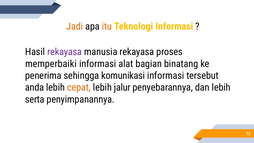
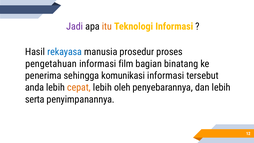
Jadi colour: orange -> purple
rekayasa at (65, 52) colour: purple -> blue
manusia rekayasa: rekayasa -> prosedur
memperbaiki: memperbaiki -> pengetahuan
alat: alat -> film
jalur: jalur -> oleh
